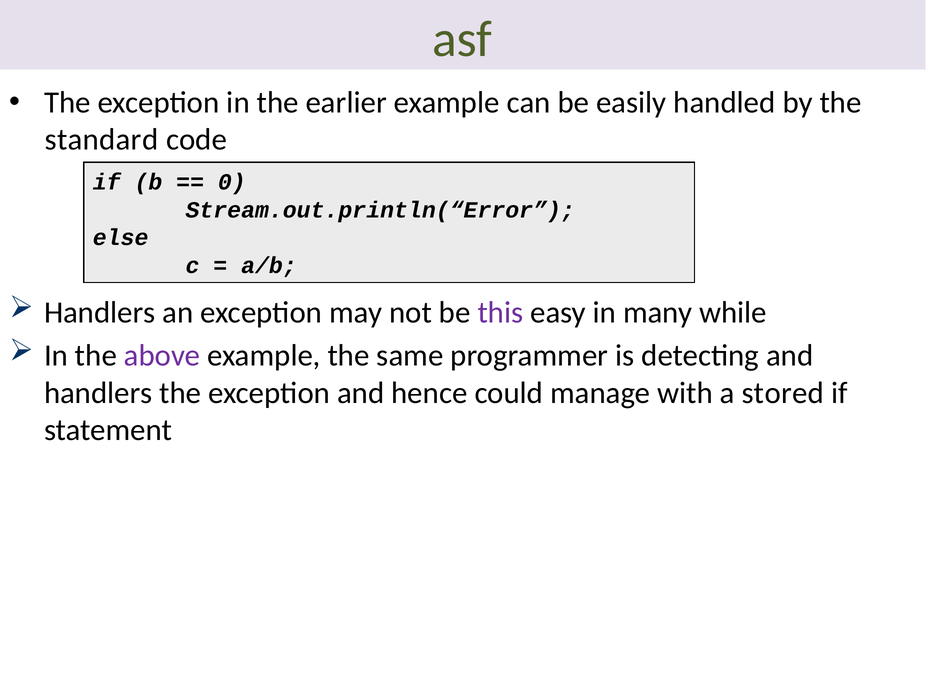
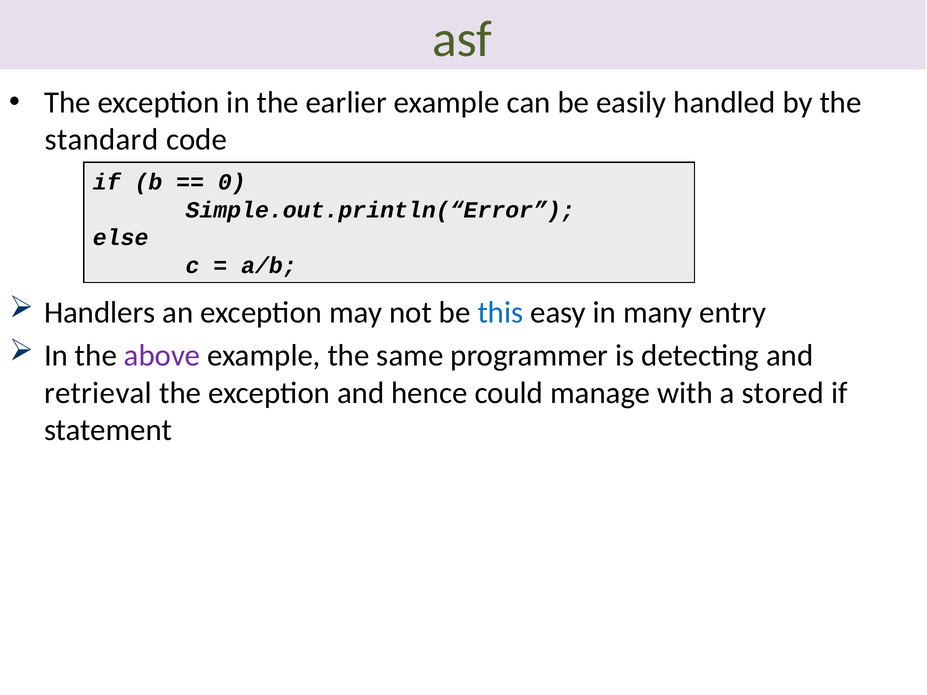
Stream.out.println(“Error: Stream.out.println(“Error -> Simple.out.println(“Error
this colour: purple -> blue
while: while -> entry
handlers at (98, 393): handlers -> retrieval
